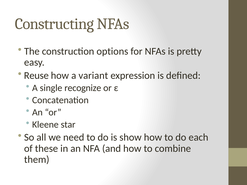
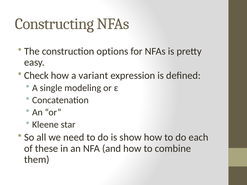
Reuse: Reuse -> Check
recognize: recognize -> modeling
